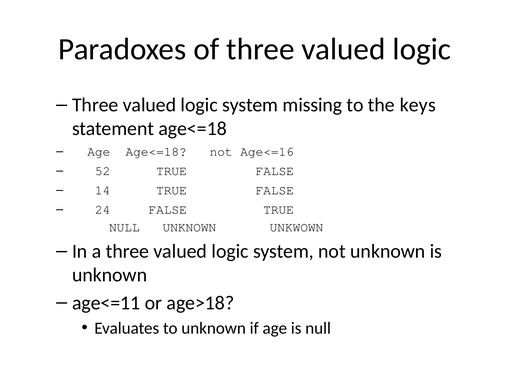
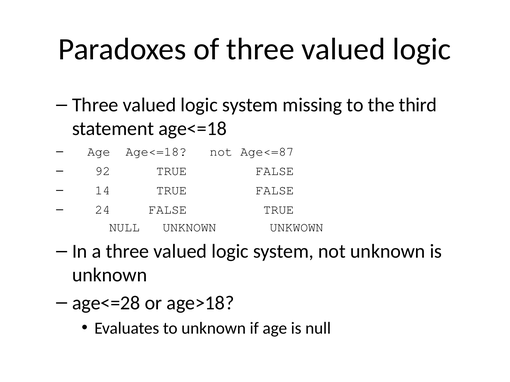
keys: keys -> third
Age<=16: Age<=16 -> Age<=87
52: 52 -> 92
age<=11: age<=11 -> age<=28
